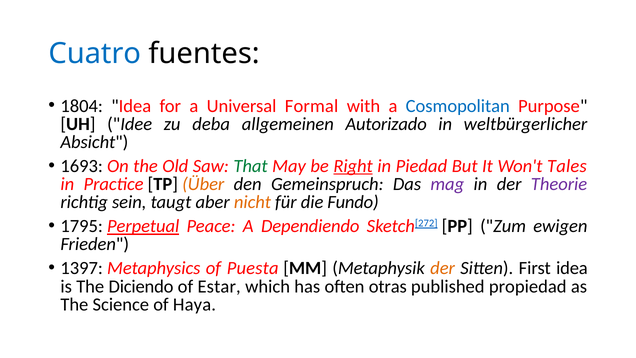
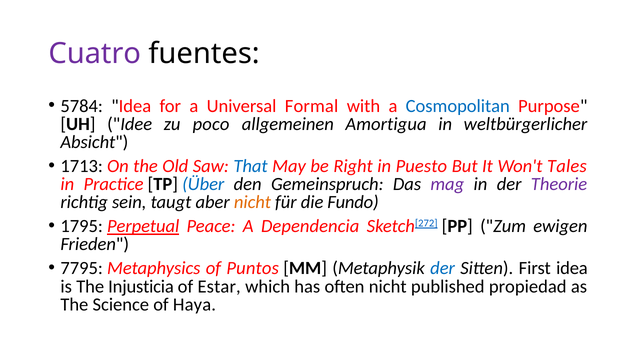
Cuatro colour: blue -> purple
1804: 1804 -> 5784
deba: deba -> poco
Autorizado: Autorizado -> Amortigua
1693: 1693 -> 1713
That colour: green -> blue
Right underline: present -> none
Piedad: Piedad -> Puesto
Über colour: orange -> blue
Dependiendo: Dependiendo -> Dependencia
1397: 1397 -> 7795
Puesta: Puesta -> Puntos
der at (443, 268) colour: orange -> blue
Diciendo: Diciendo -> Injusticia
often otras: otras -> nicht
